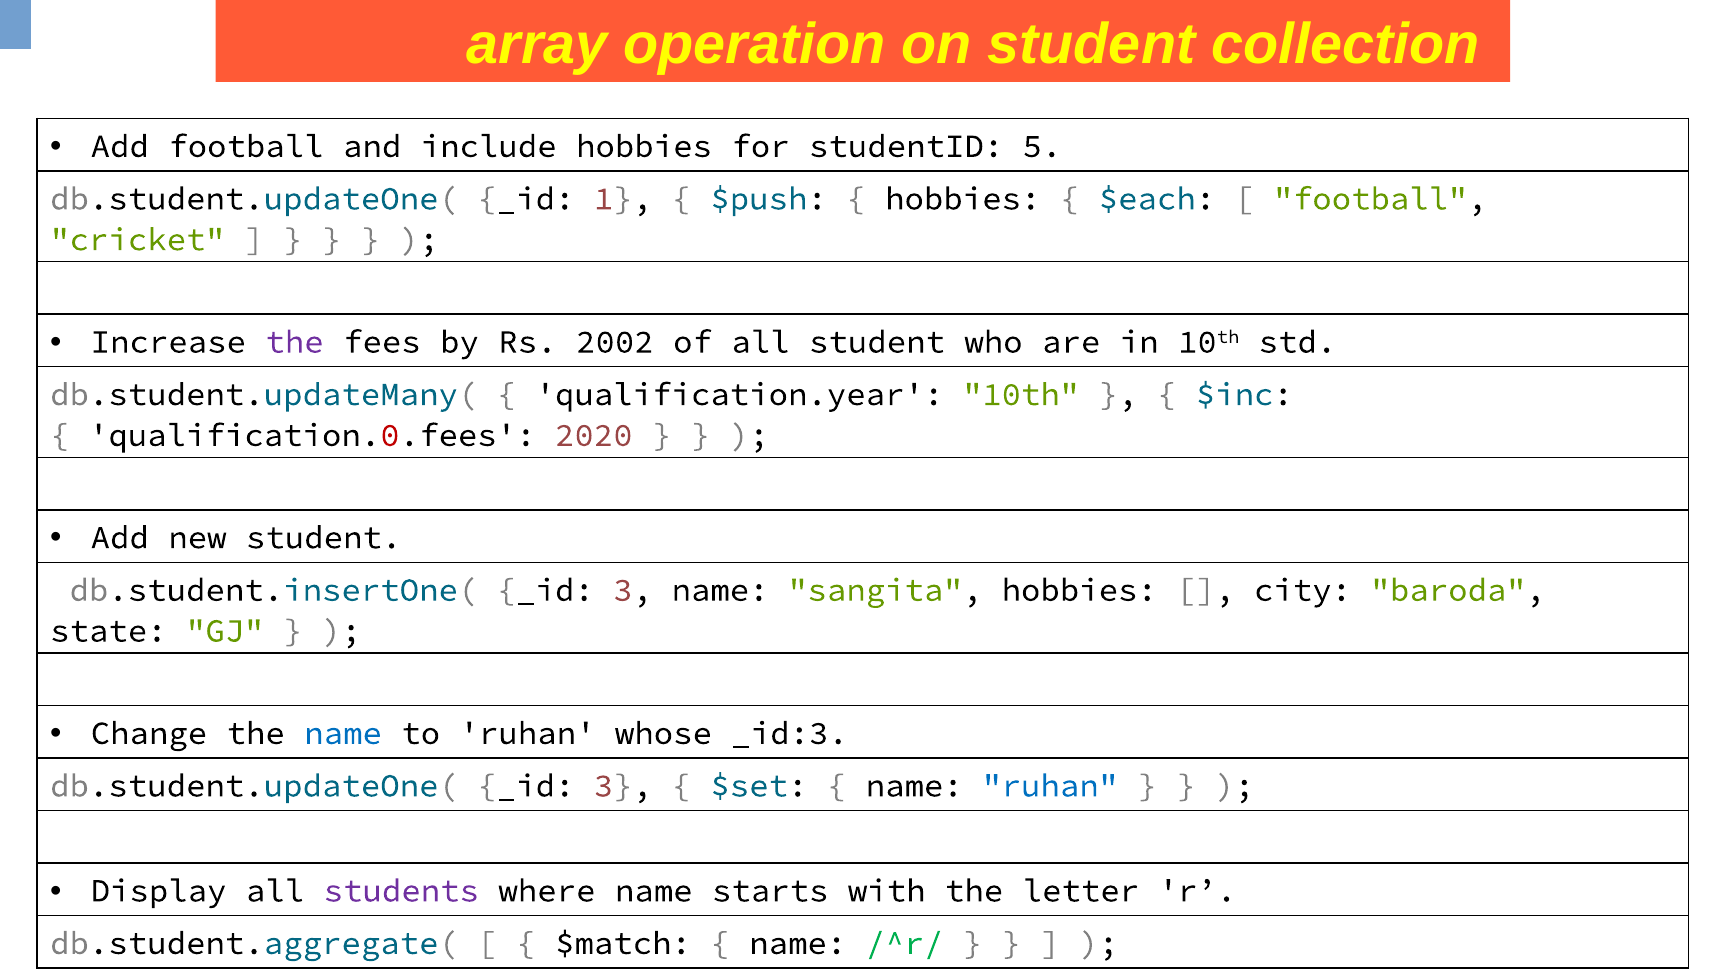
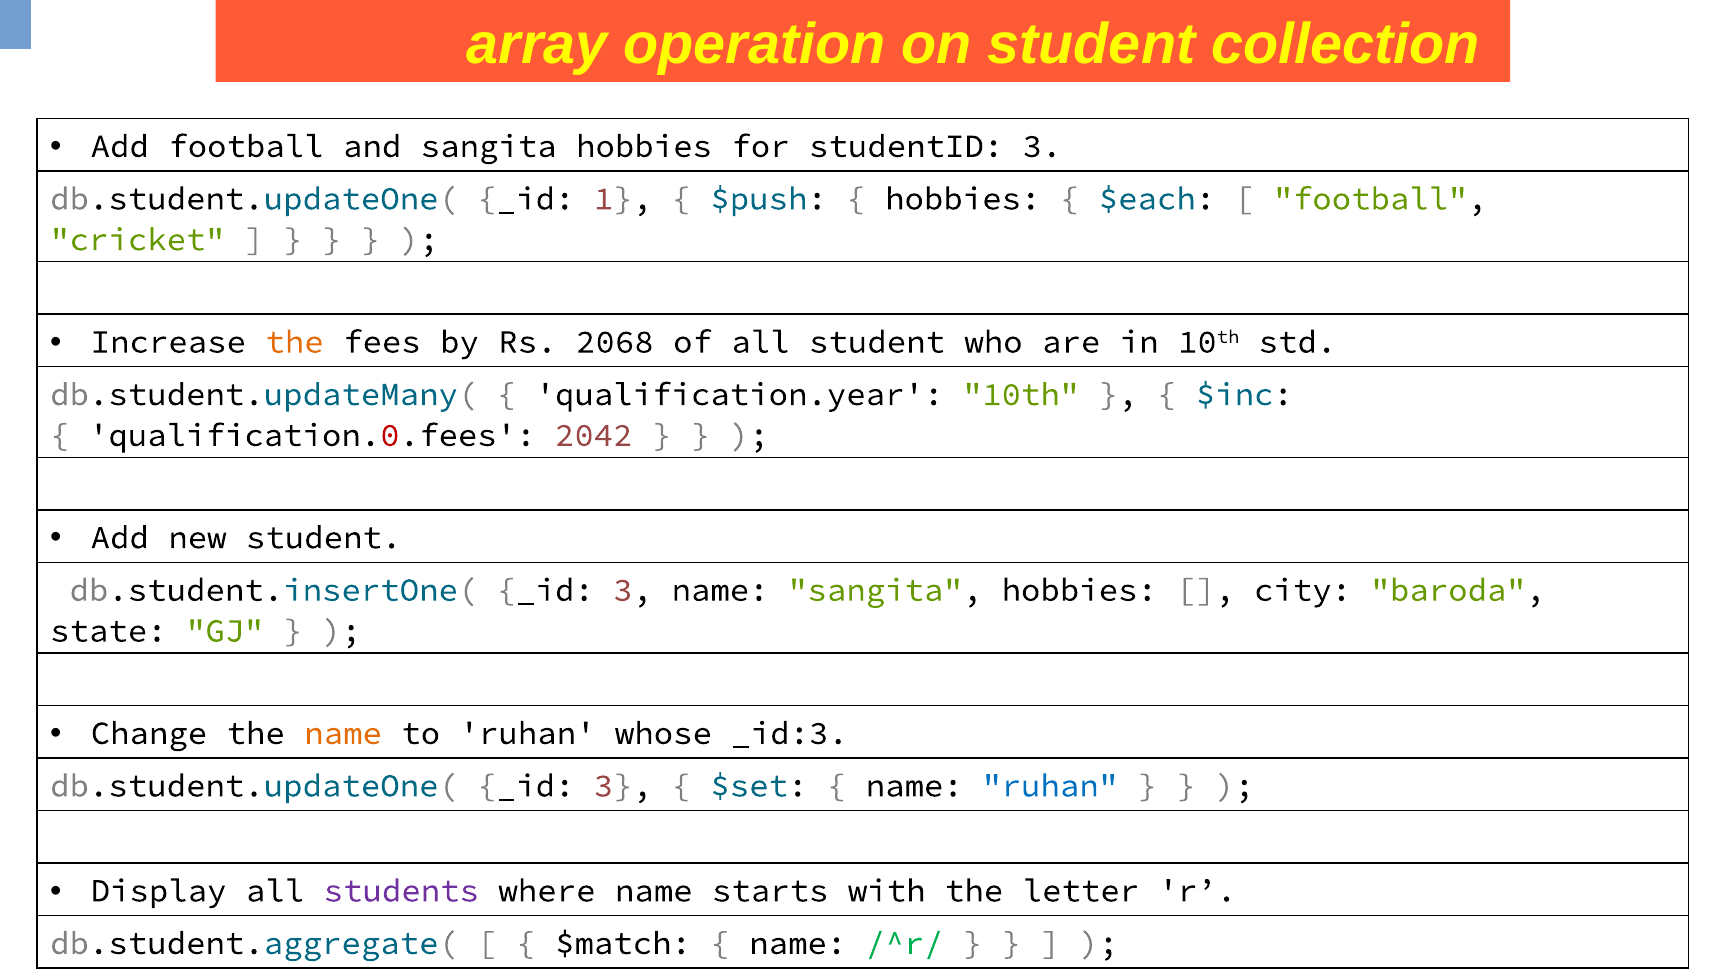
and include: include -> sangita
studentID 5: 5 -> 3
the at (294, 342) colour: purple -> orange
2002: 2002 -> 2068
2020: 2020 -> 2042
name at (343, 733) colour: blue -> orange
